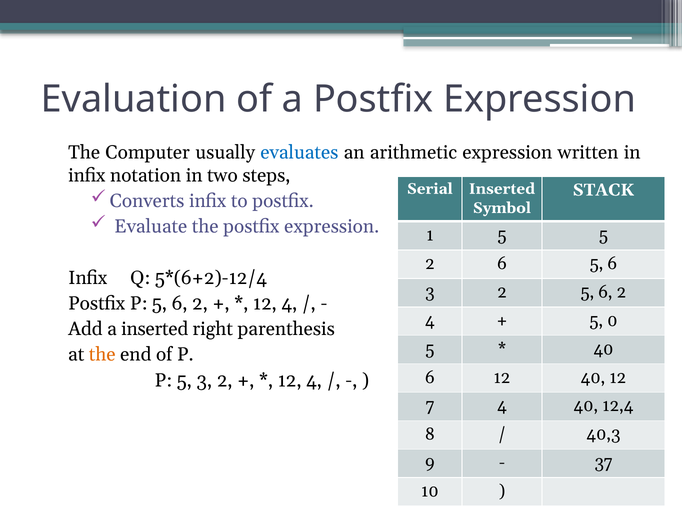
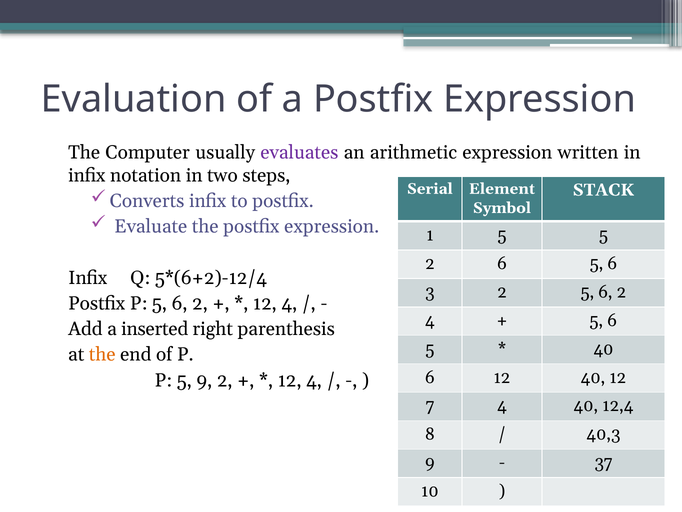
evaluates colour: blue -> purple
Serial Inserted: Inserted -> Element
0 at (612, 320): 0 -> 6
5 3: 3 -> 9
